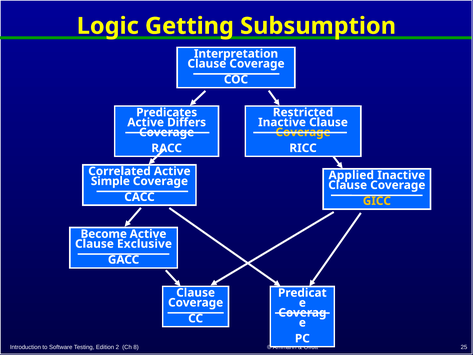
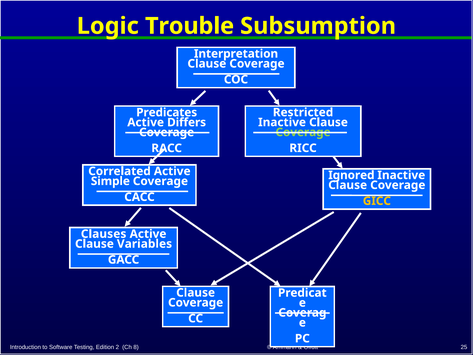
Getting: Getting -> Trouble
Coverage at (303, 132) colour: yellow -> light green
Applied: Applied -> Ignored
Become: Become -> Clauses
Exclusive: Exclusive -> Variables
